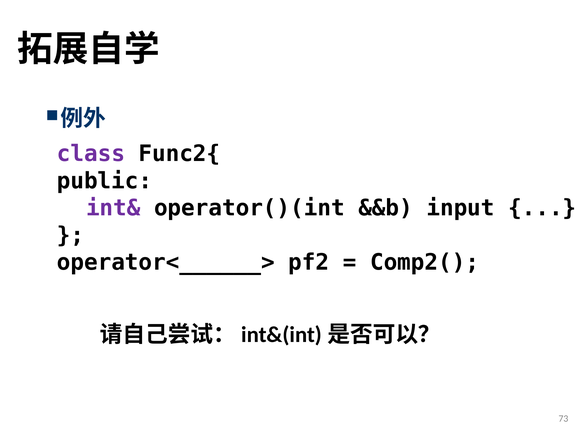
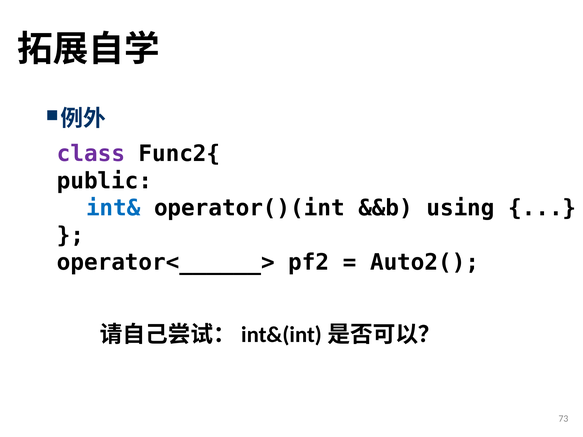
int& colour: purple -> blue
input: input -> using
Comp2(: Comp2( -> Auto2(
